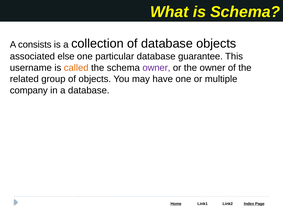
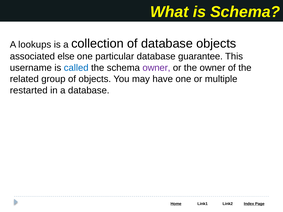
consists: consists -> lookups
called colour: orange -> blue
company: company -> restarted
